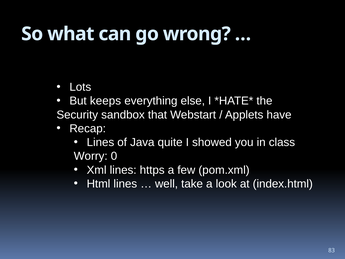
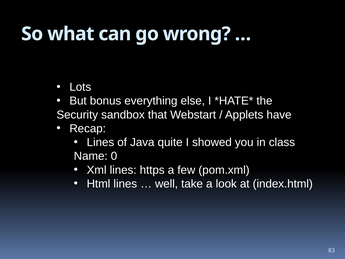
keeps: keeps -> bonus
Worry: Worry -> Name
